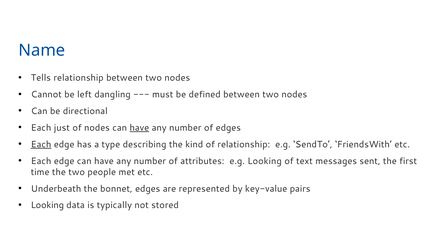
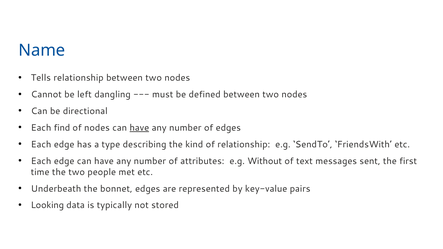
just: just -> find
Each at (41, 144) underline: present -> none
e.g Looking: Looking -> Without
